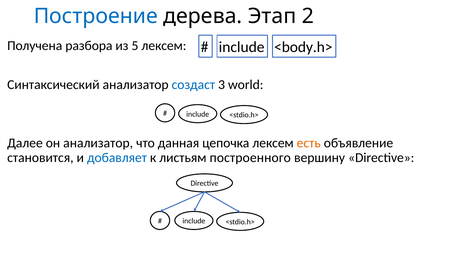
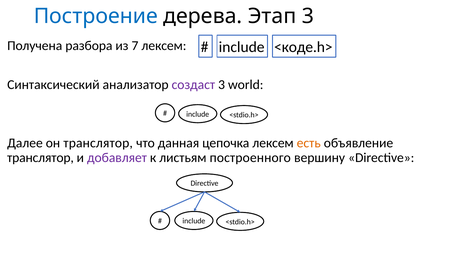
Этап 2: 2 -> 3
5: 5 -> 7
<body.h>: <body.h> -> <коде.h>
создаст colour: blue -> purple
он анализатор: анализатор -> транслятор
становится at (40, 158): становится -> транслятор
добавляет colour: blue -> purple
